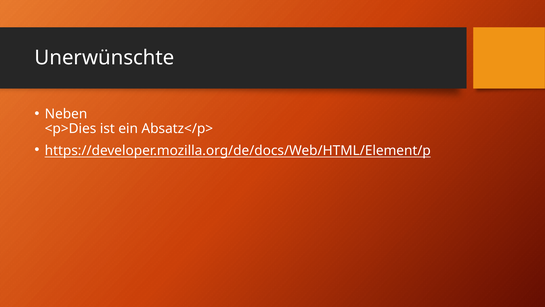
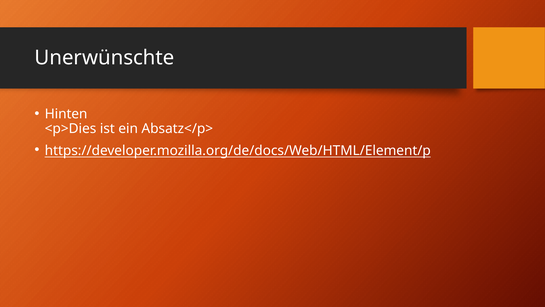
Neben: Neben -> Hinten
